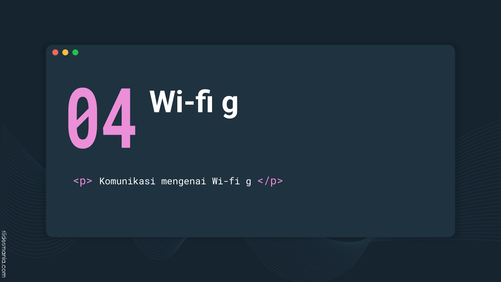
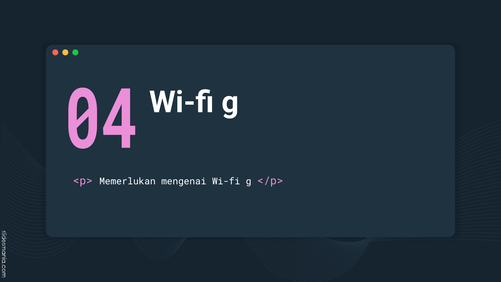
Komunikasi: Komunikasi -> Memerlukan
